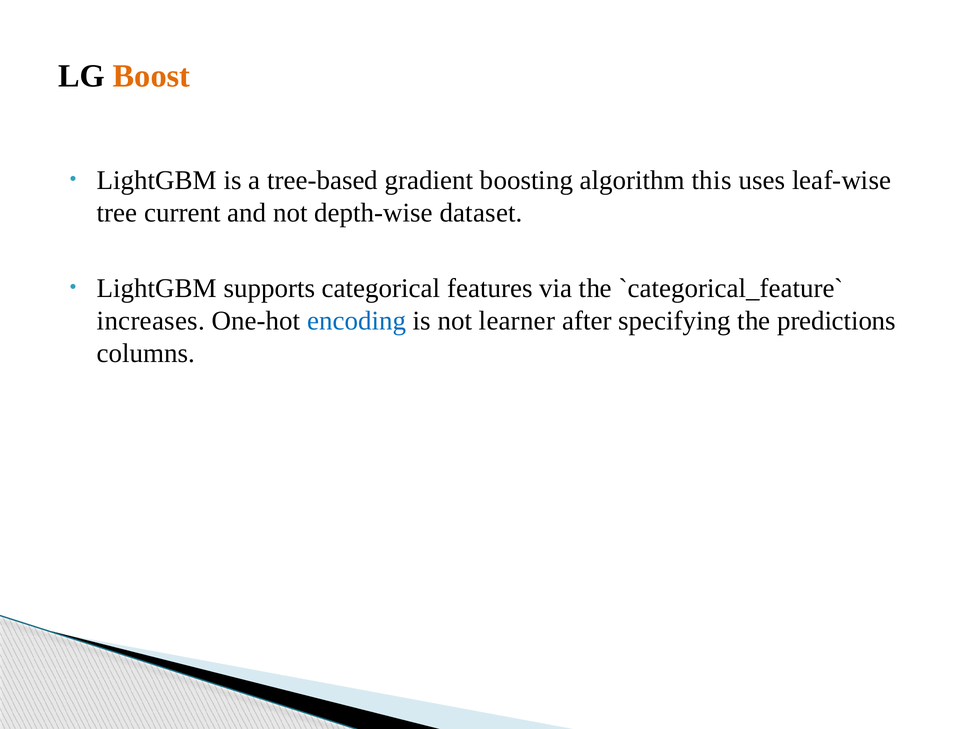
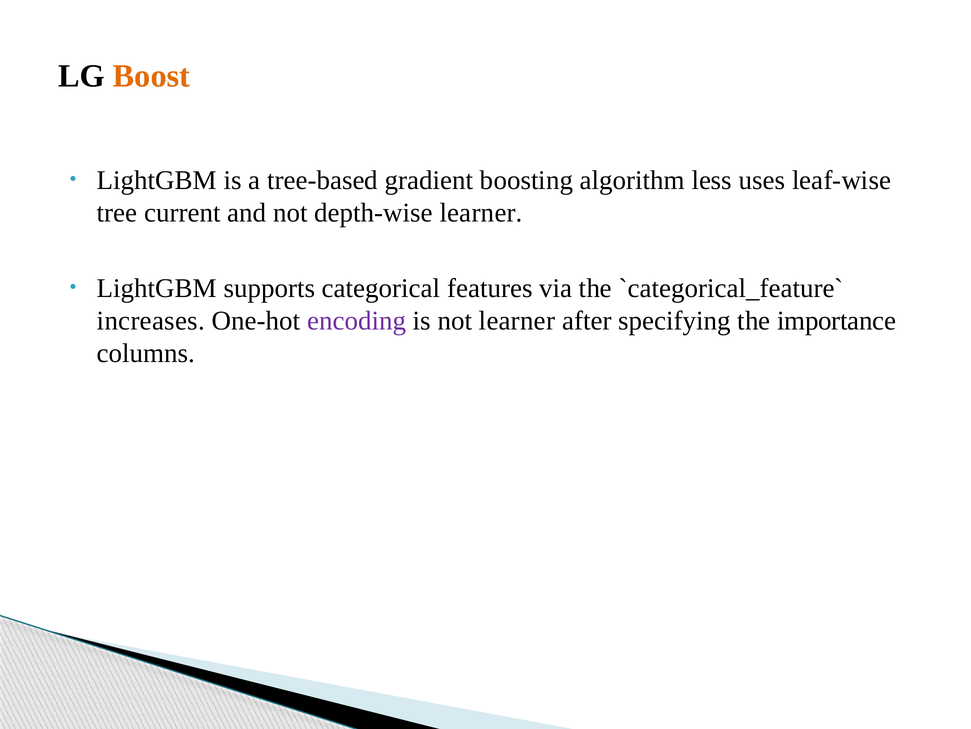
this: this -> less
depth-wise dataset: dataset -> learner
encoding colour: blue -> purple
predictions: predictions -> importance
